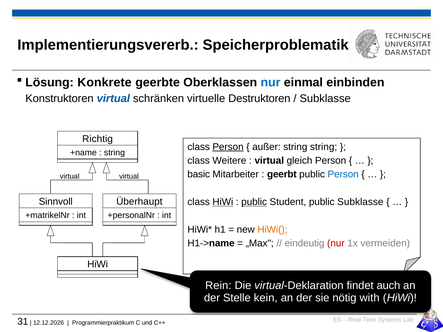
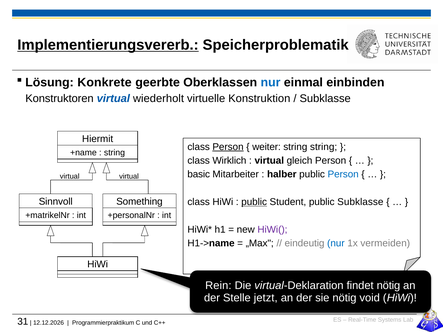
Implementierungsvererb underline: none -> present
schränken: schränken -> wiederholt
Destruktoren: Destruktoren -> Konstruktion
Richtig: Richtig -> Hiermit
außer: außer -> weiter
Weitere: Weitere -> Wirklich
geerbt: geerbt -> halber
Überhaupt: Überhaupt -> Something
HiWi at (223, 202) underline: present -> none
HiWi( colour: orange -> purple
nur at (336, 243) colour: red -> blue
findet auch: auch -> nötig
kein: kein -> jetzt
with: with -> void
